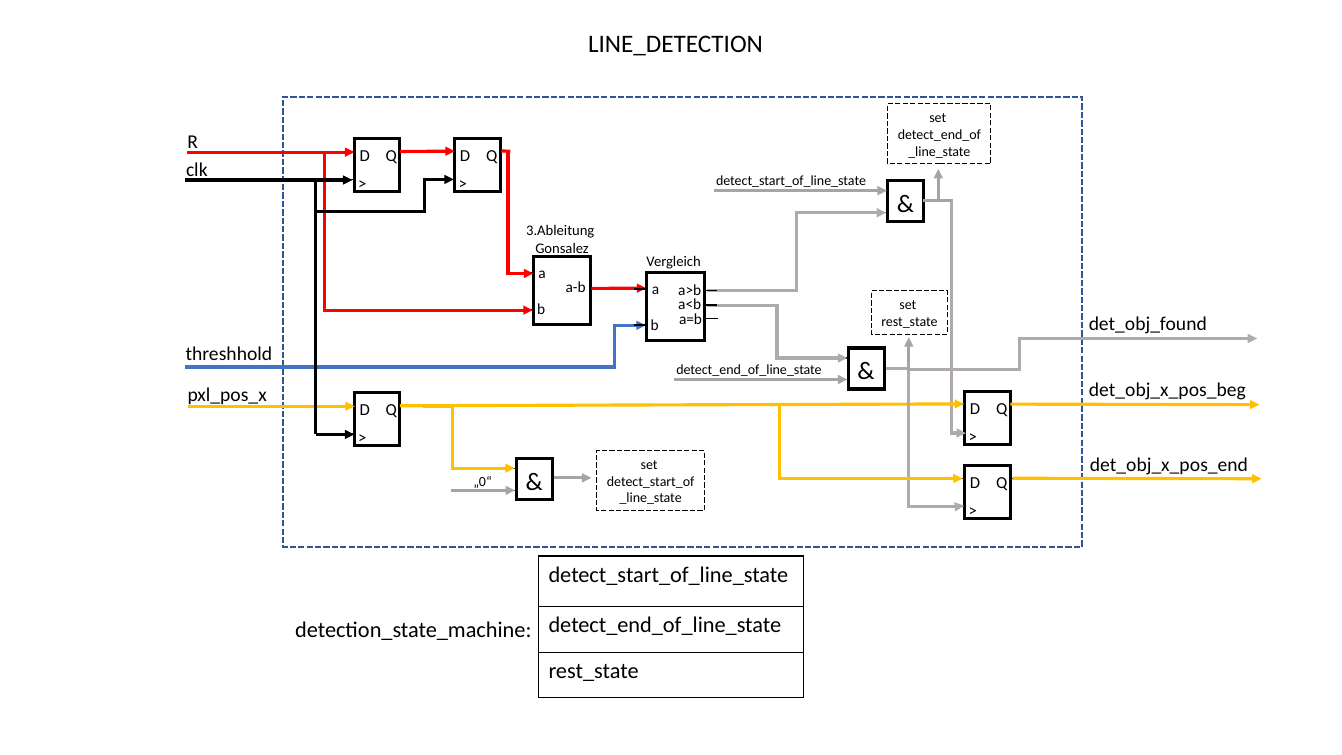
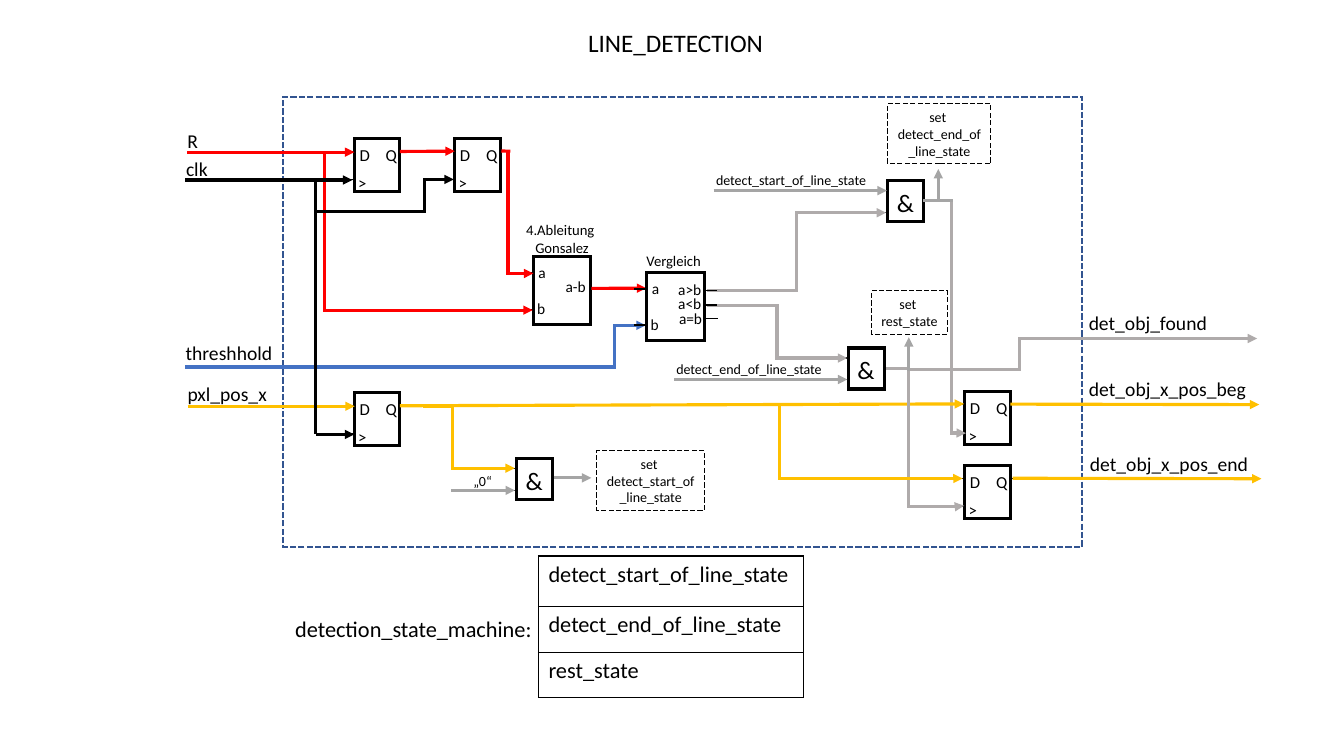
3.Ableitung: 3.Ableitung -> 4.Ableitung
